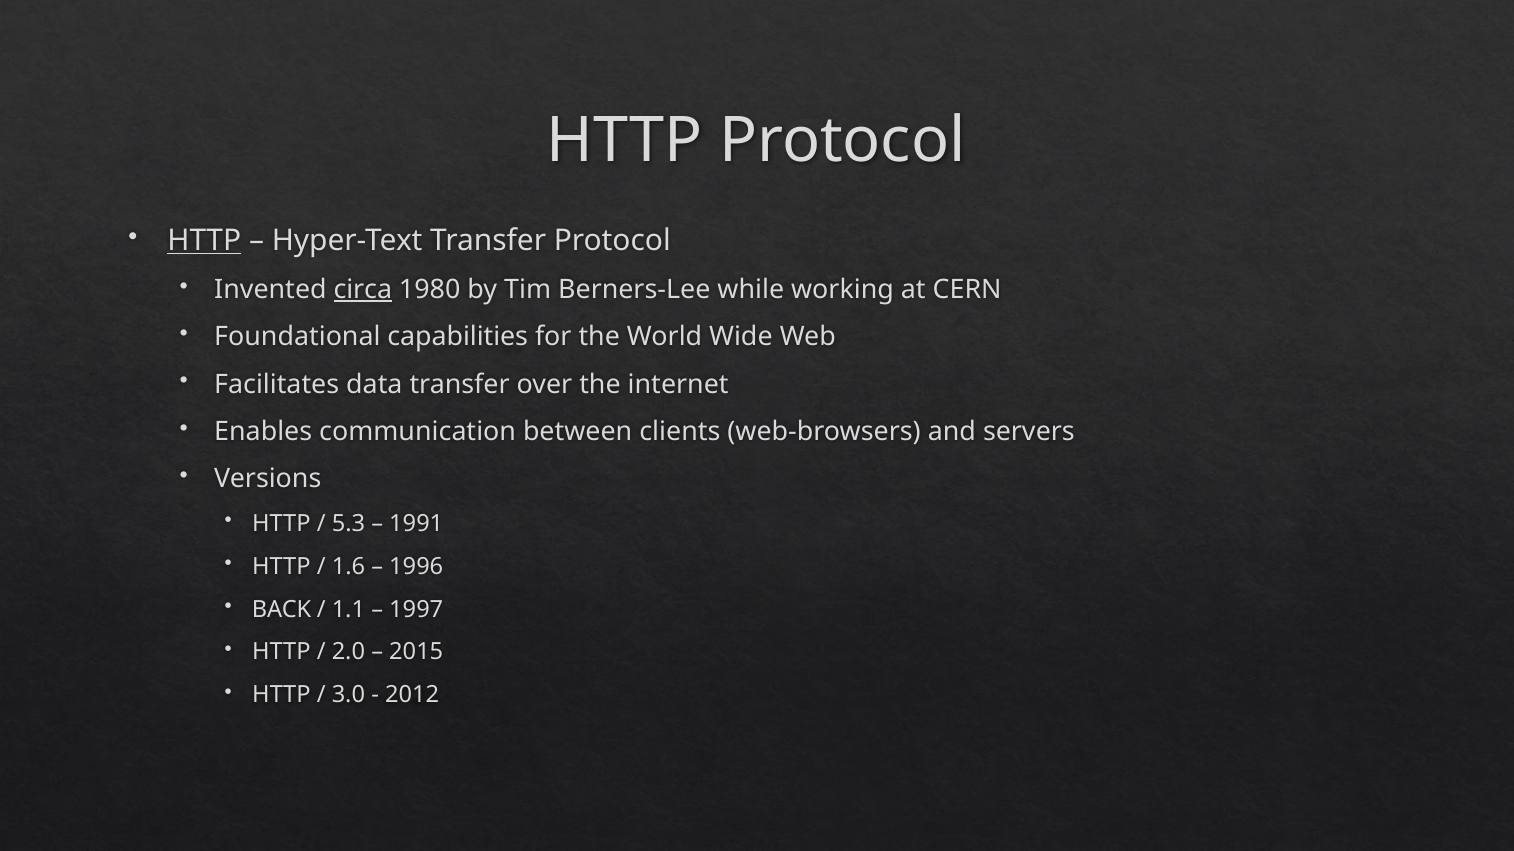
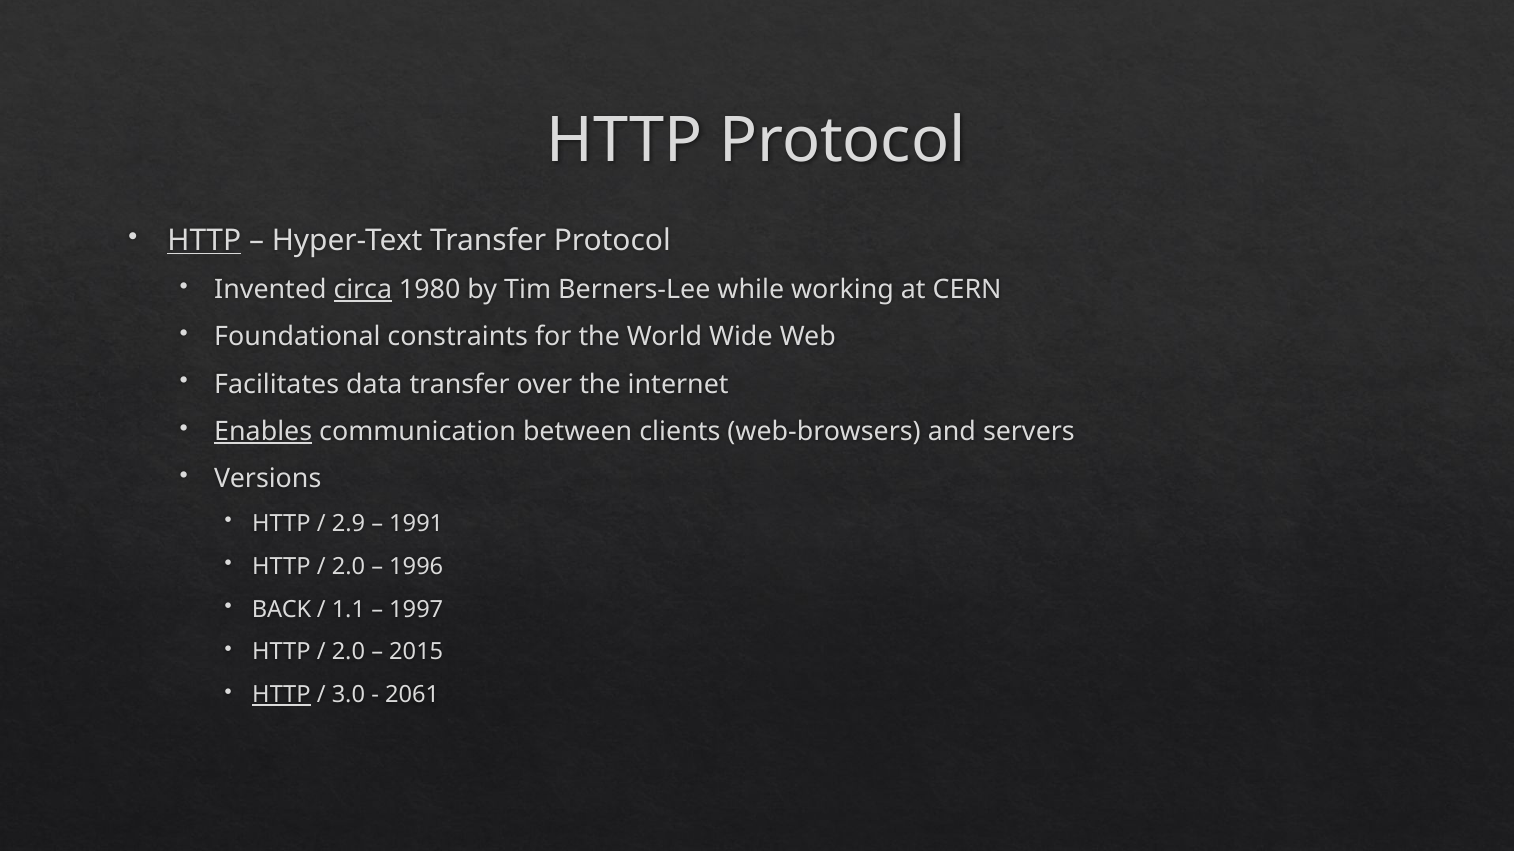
capabilities: capabilities -> constraints
Enables underline: none -> present
5.3: 5.3 -> 2.9
1.6 at (348, 567): 1.6 -> 2.0
HTTP at (281, 695) underline: none -> present
2012: 2012 -> 2061
